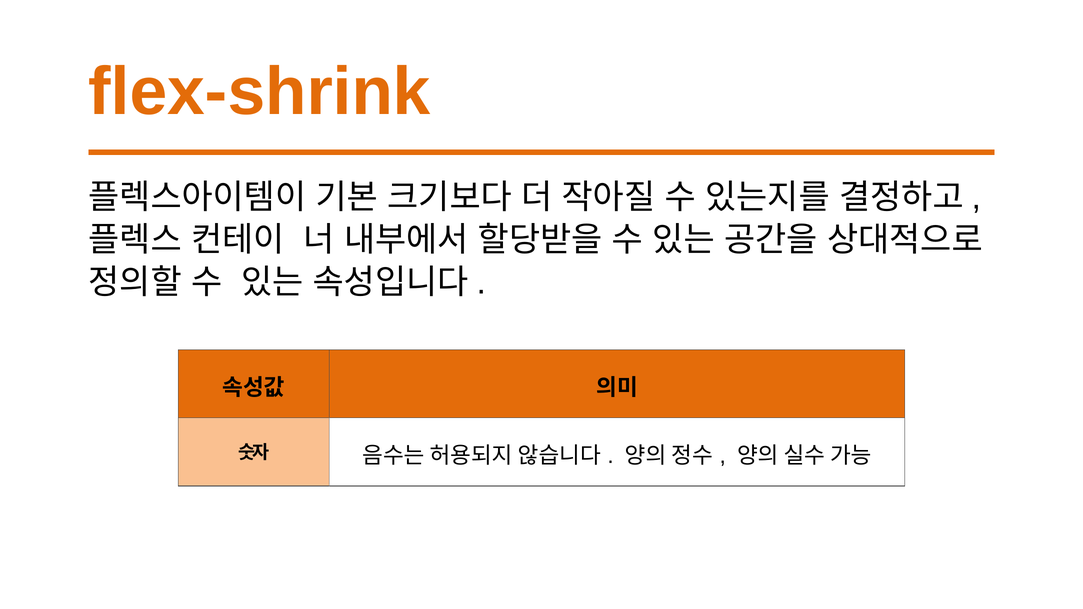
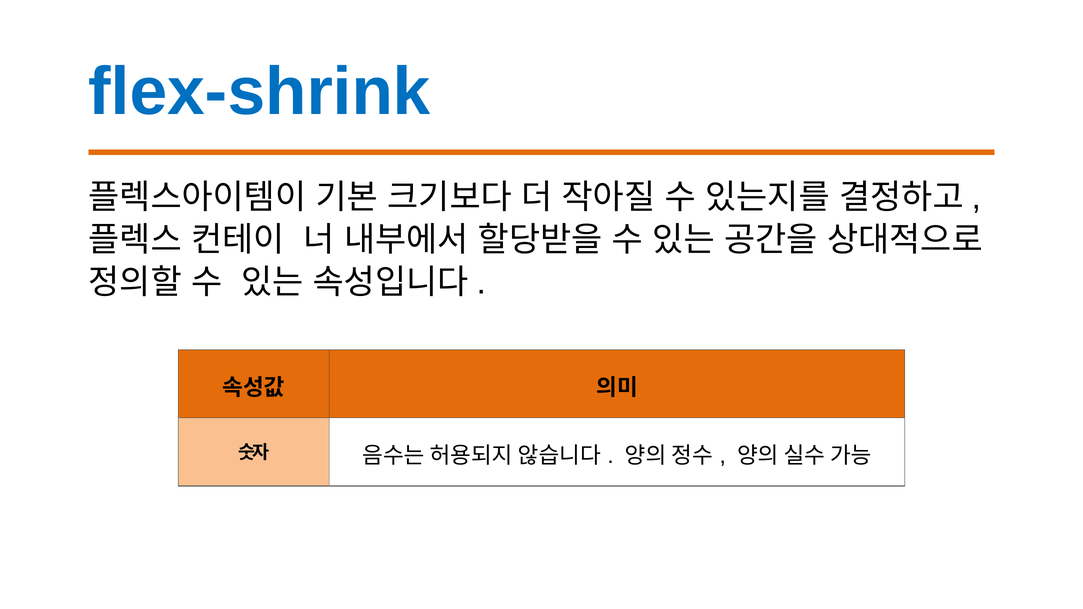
flex-shrink colour: orange -> blue
